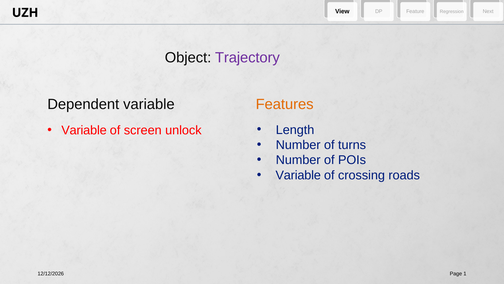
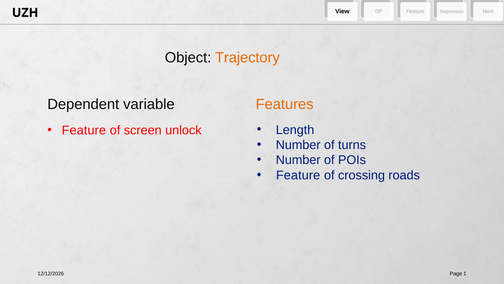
Trajectory colour: purple -> orange
Variable at (84, 130): Variable -> Feature
Variable at (298, 175): Variable -> Feature
